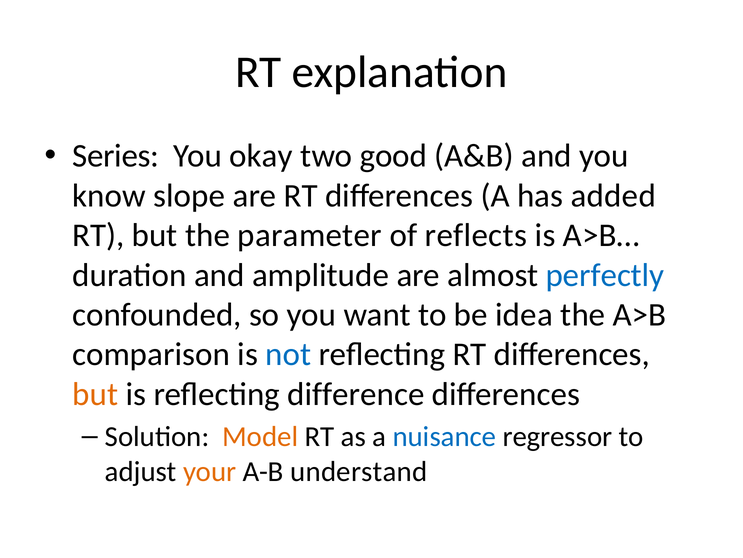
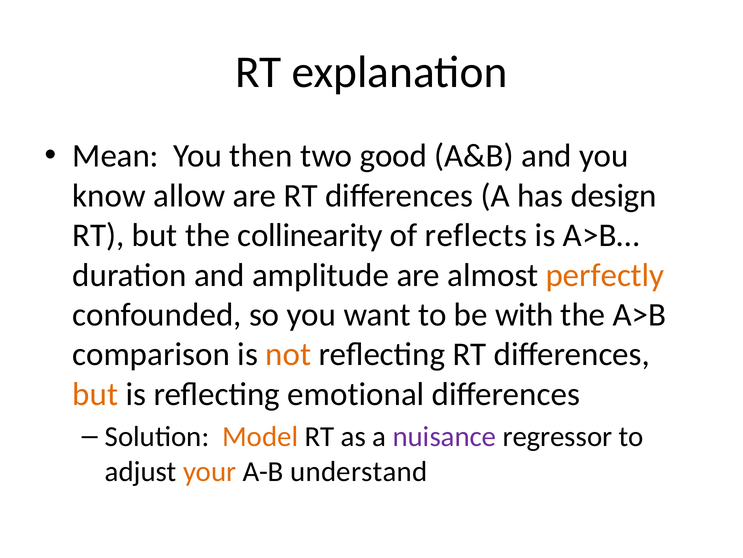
Series: Series -> Mean
okay: okay -> then
slope: slope -> allow
added: added -> design
parameter: parameter -> collinearity
perfectly colour: blue -> orange
idea: idea -> with
not colour: blue -> orange
difference: difference -> emotional
nuisance colour: blue -> purple
